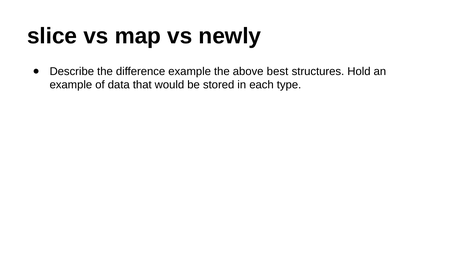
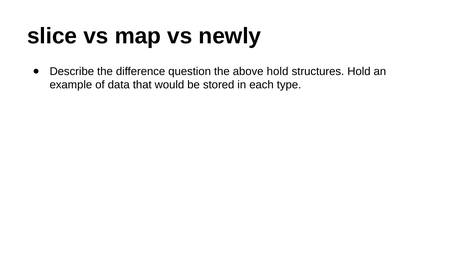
difference example: example -> question
above best: best -> hold
